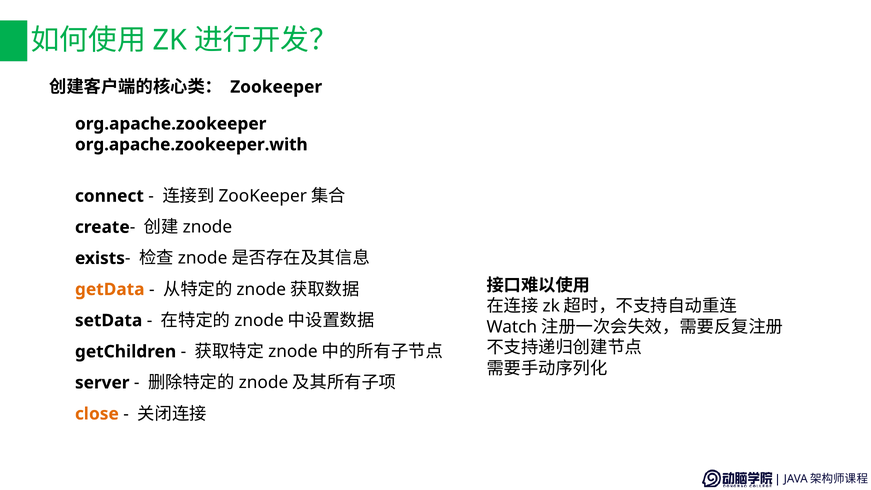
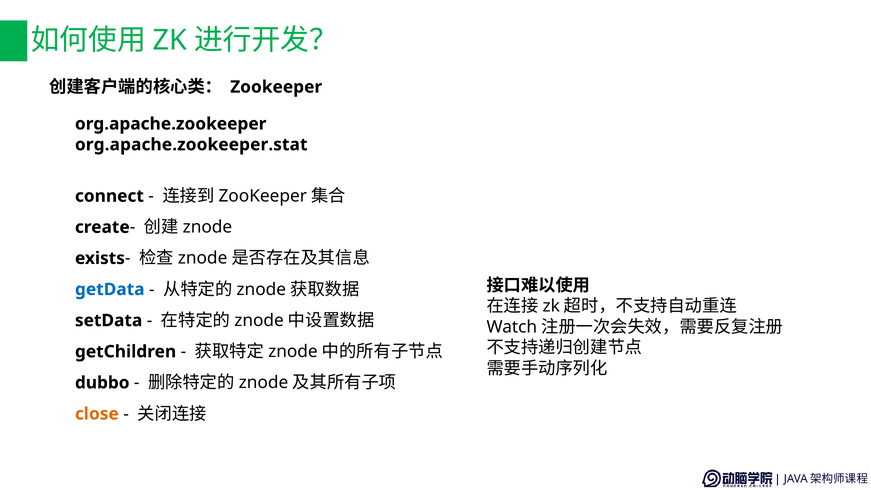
org.apache.zookeeper.with: org.apache.zookeeper.with -> org.apache.zookeeper.stat
getData colour: orange -> blue
server: server -> dubbo
